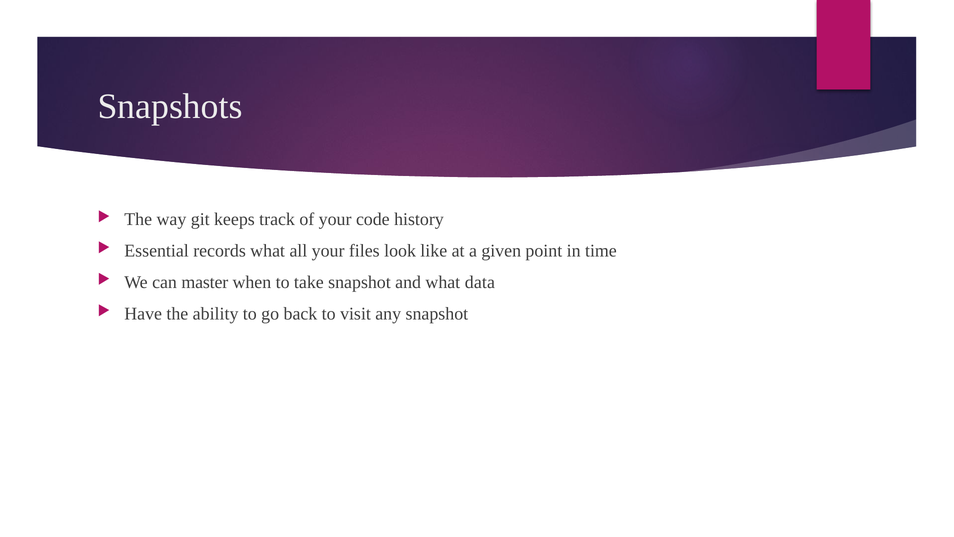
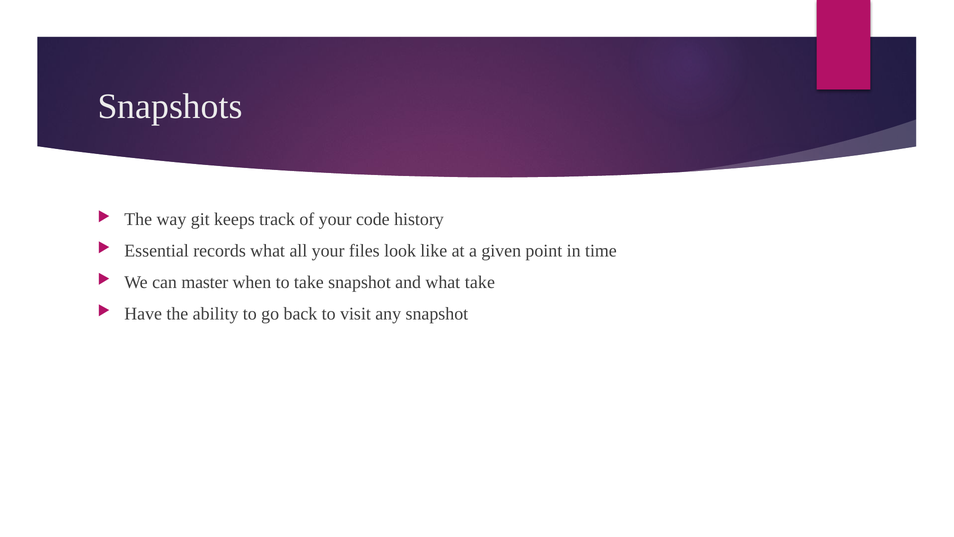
what data: data -> take
